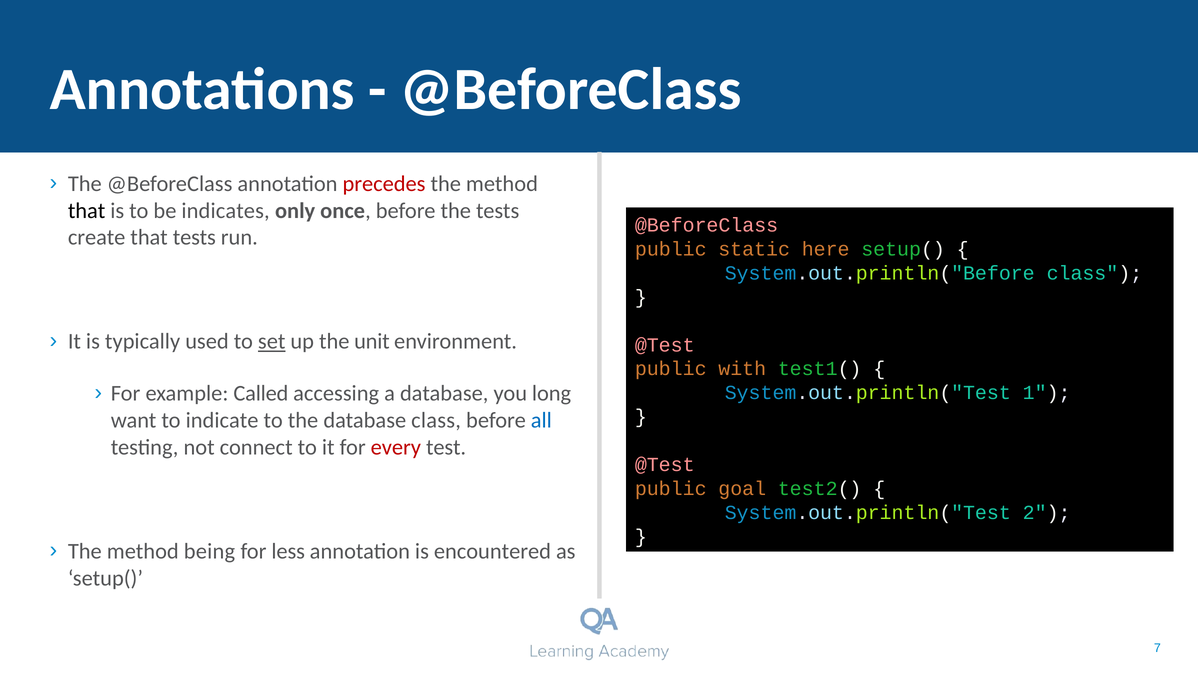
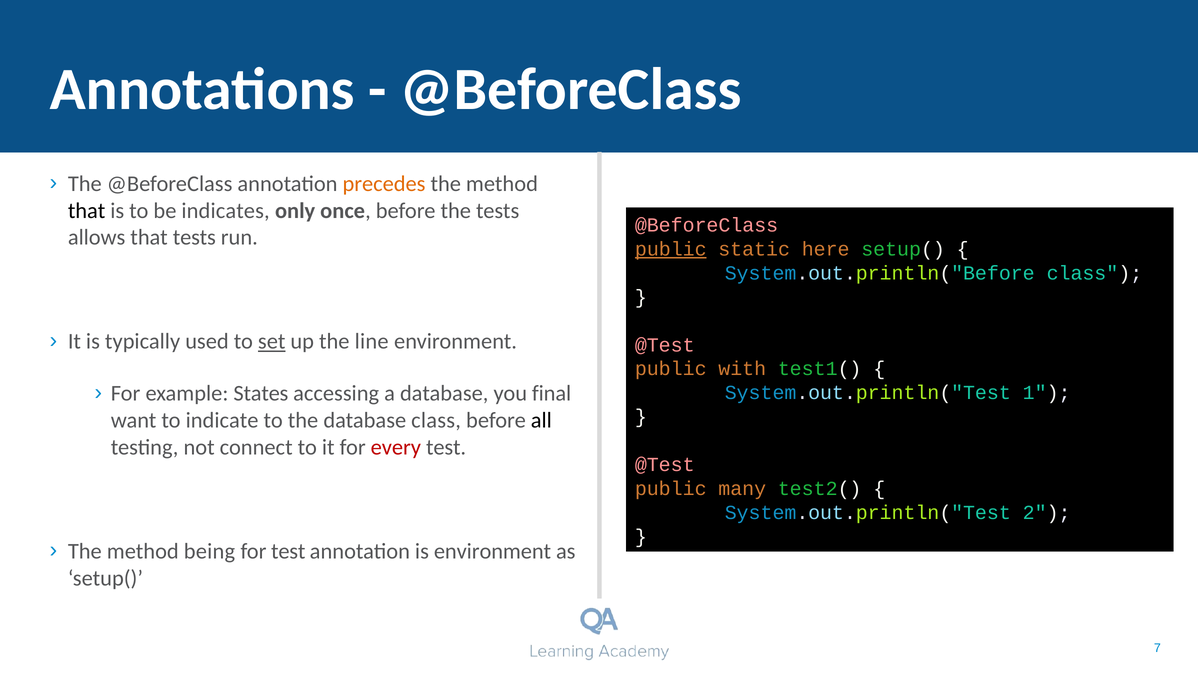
precedes colour: red -> orange
create: create -> allows
public at (671, 249) underline: none -> present
unit: unit -> line
Called: Called -> States
long: long -> final
all colour: blue -> black
goal: goal -> many
for less: less -> test
is encountered: encountered -> environment
